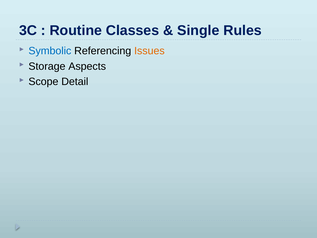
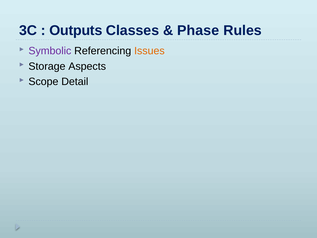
Routine: Routine -> Outputs
Single: Single -> Phase
Symbolic colour: blue -> purple
